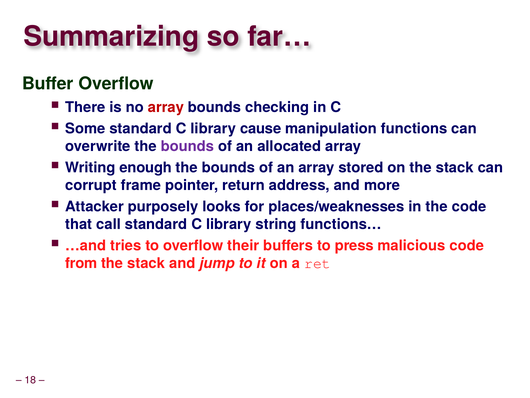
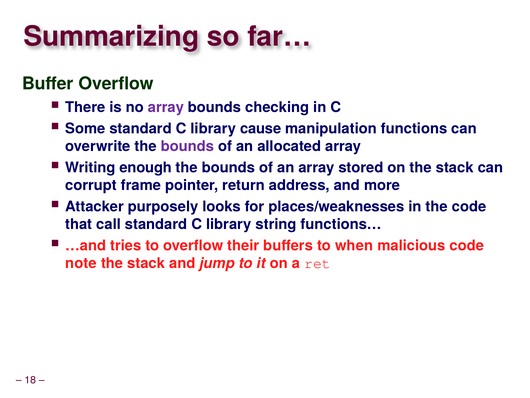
array at (166, 107) colour: red -> purple
press: press -> when
from: from -> note
